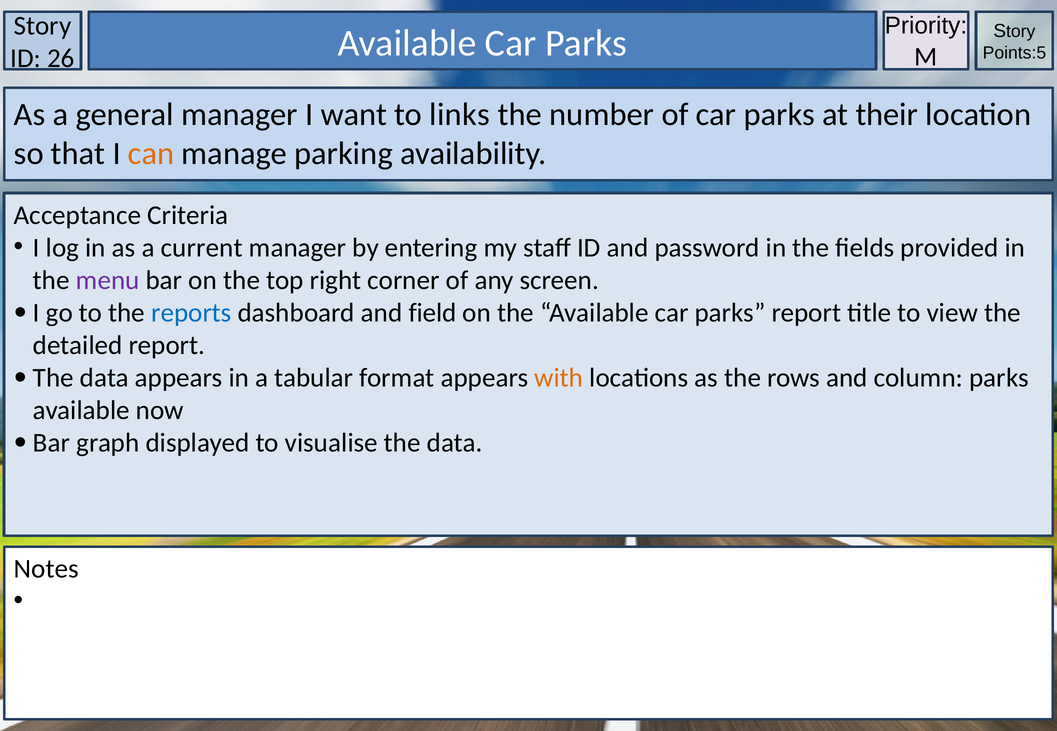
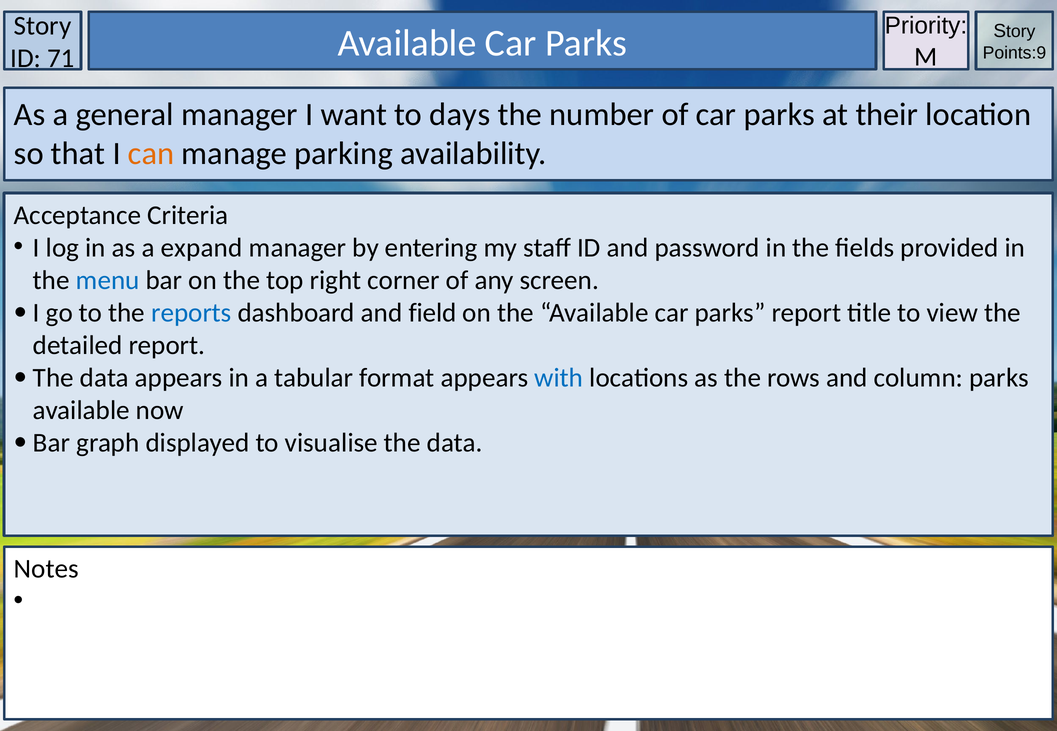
Points:5: Points:5 -> Points:9
26: 26 -> 71
links: links -> days
current: current -> expand
menu colour: purple -> blue
with colour: orange -> blue
